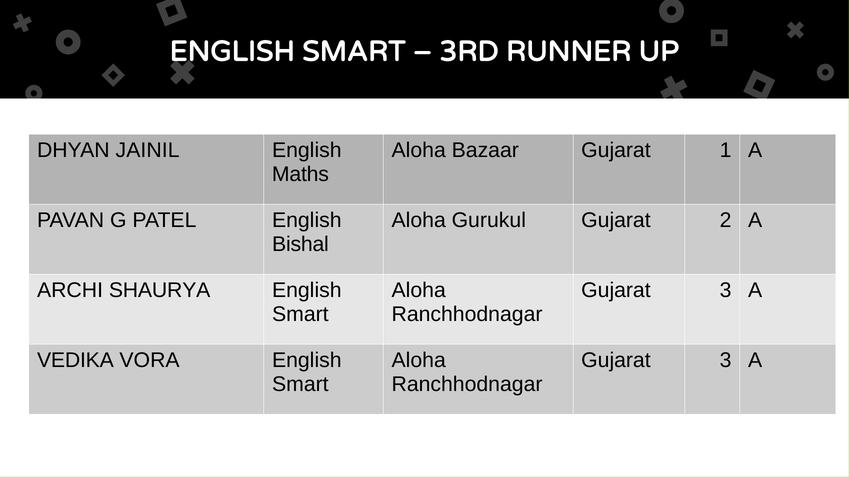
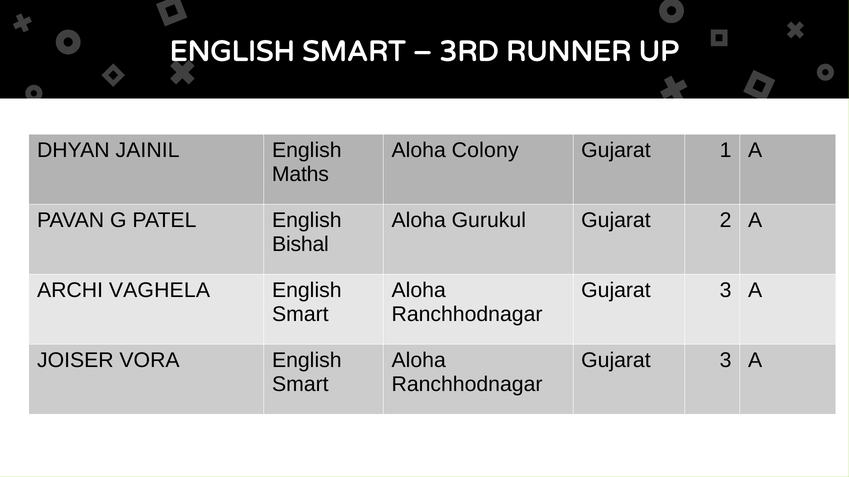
Bazaar: Bazaar -> Colony
SHAURYA: SHAURYA -> VAGHELA
VEDIKA: VEDIKA -> JOISER
